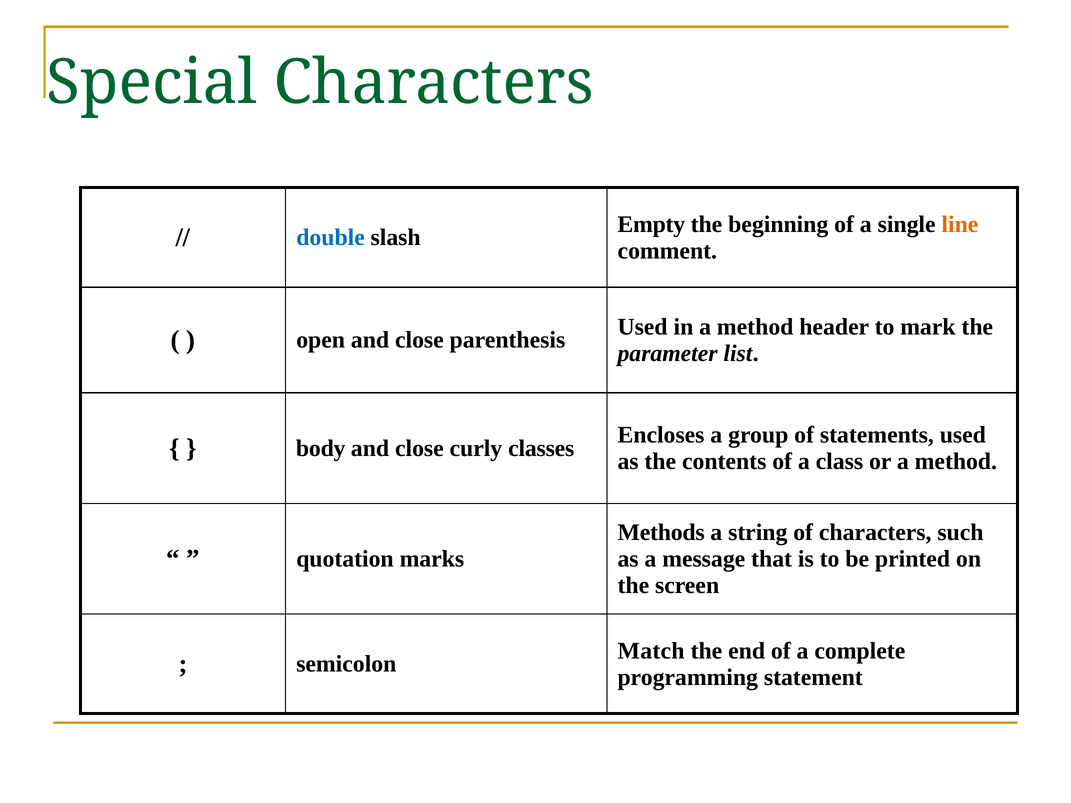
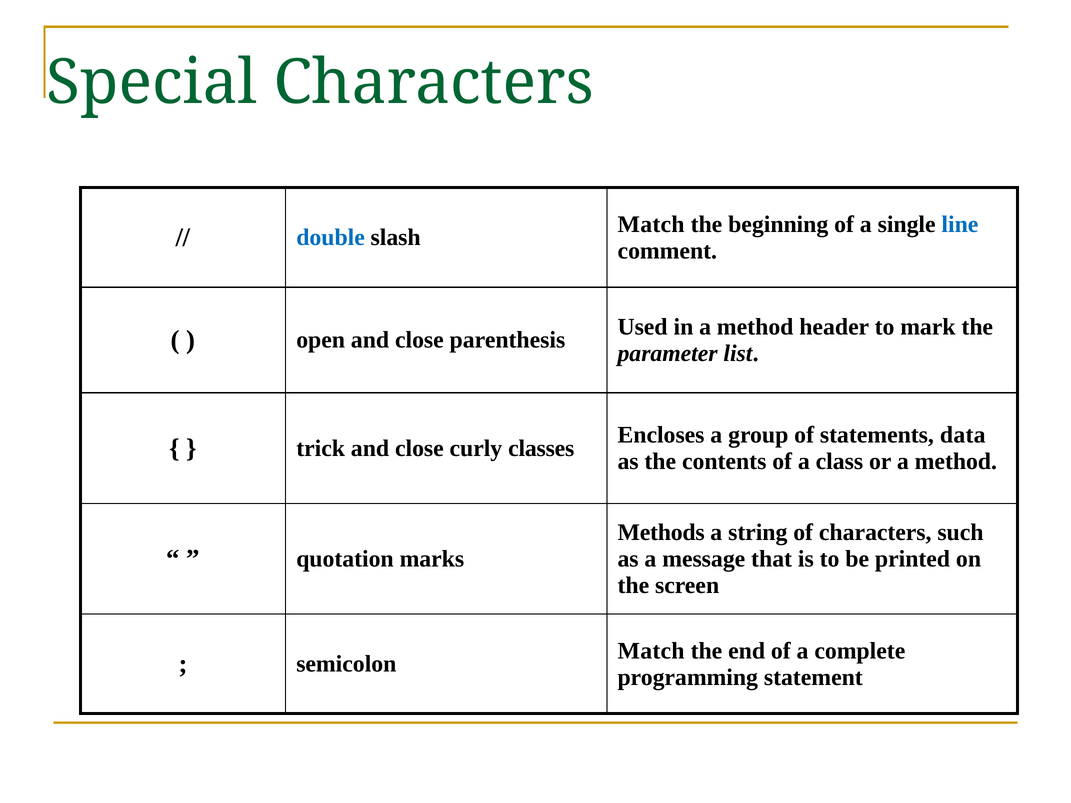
Empty at (651, 224): Empty -> Match
line colour: orange -> blue
statements used: used -> data
body: body -> trick
